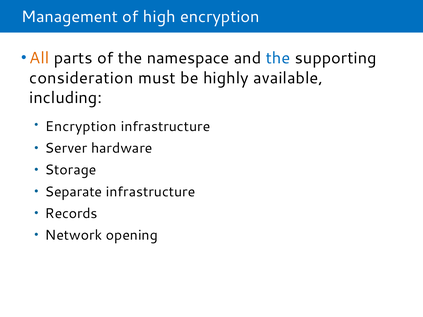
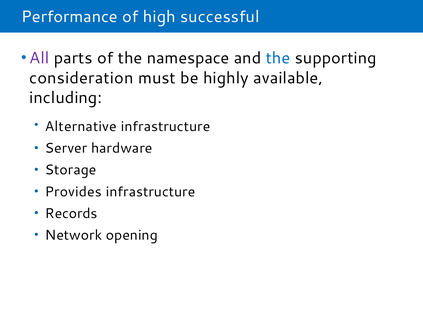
Management: Management -> Performance
high encryption: encryption -> successful
All colour: orange -> purple
Encryption at (81, 127): Encryption -> Alternative
Separate: Separate -> Provides
